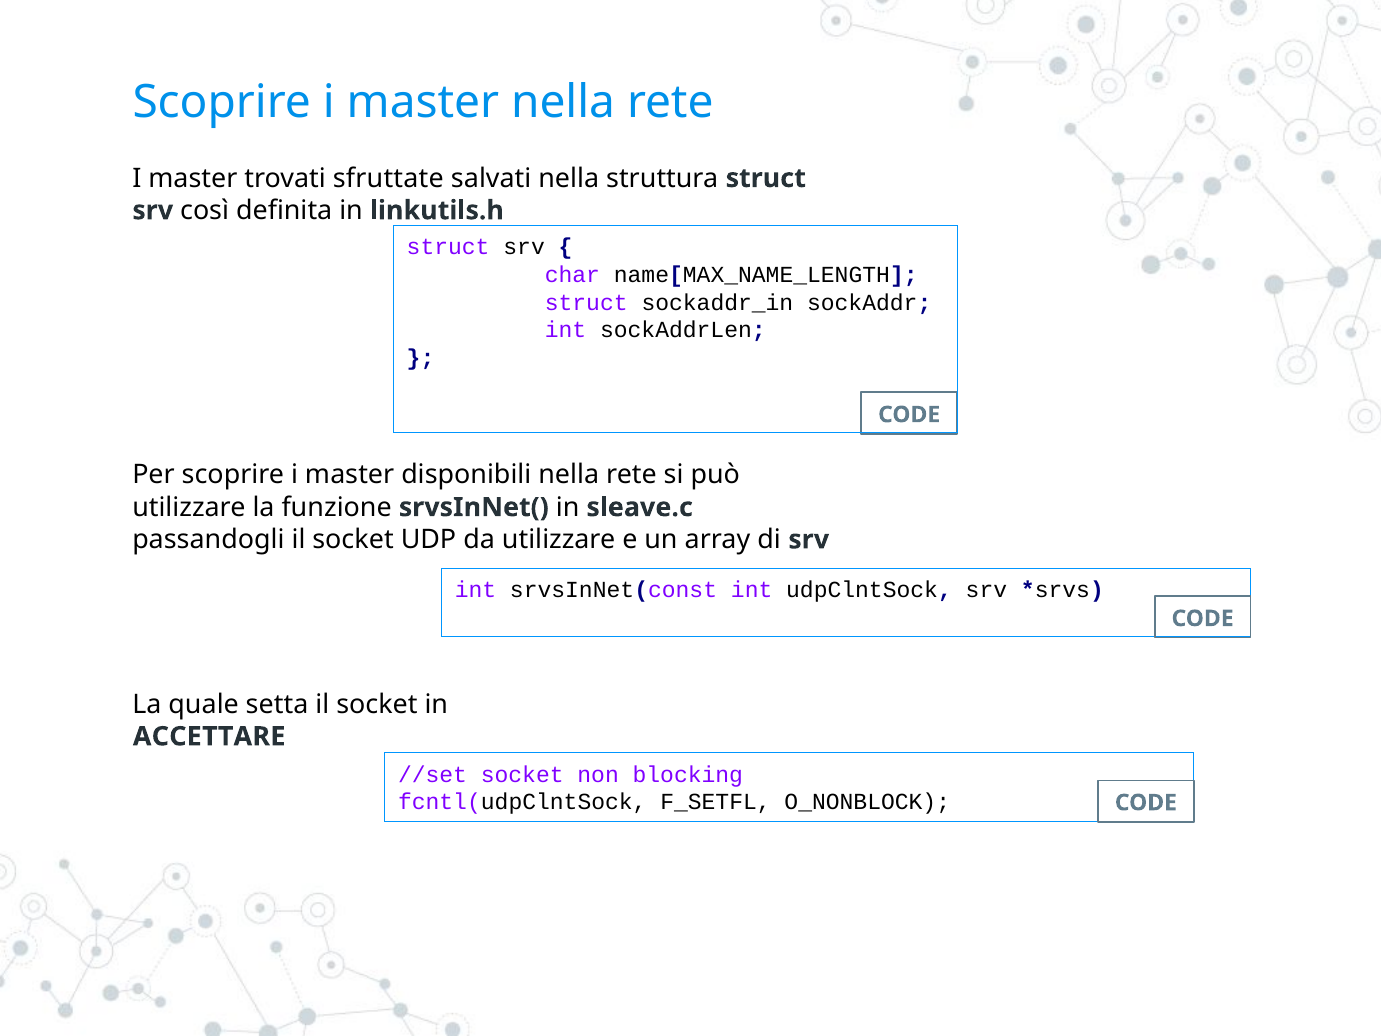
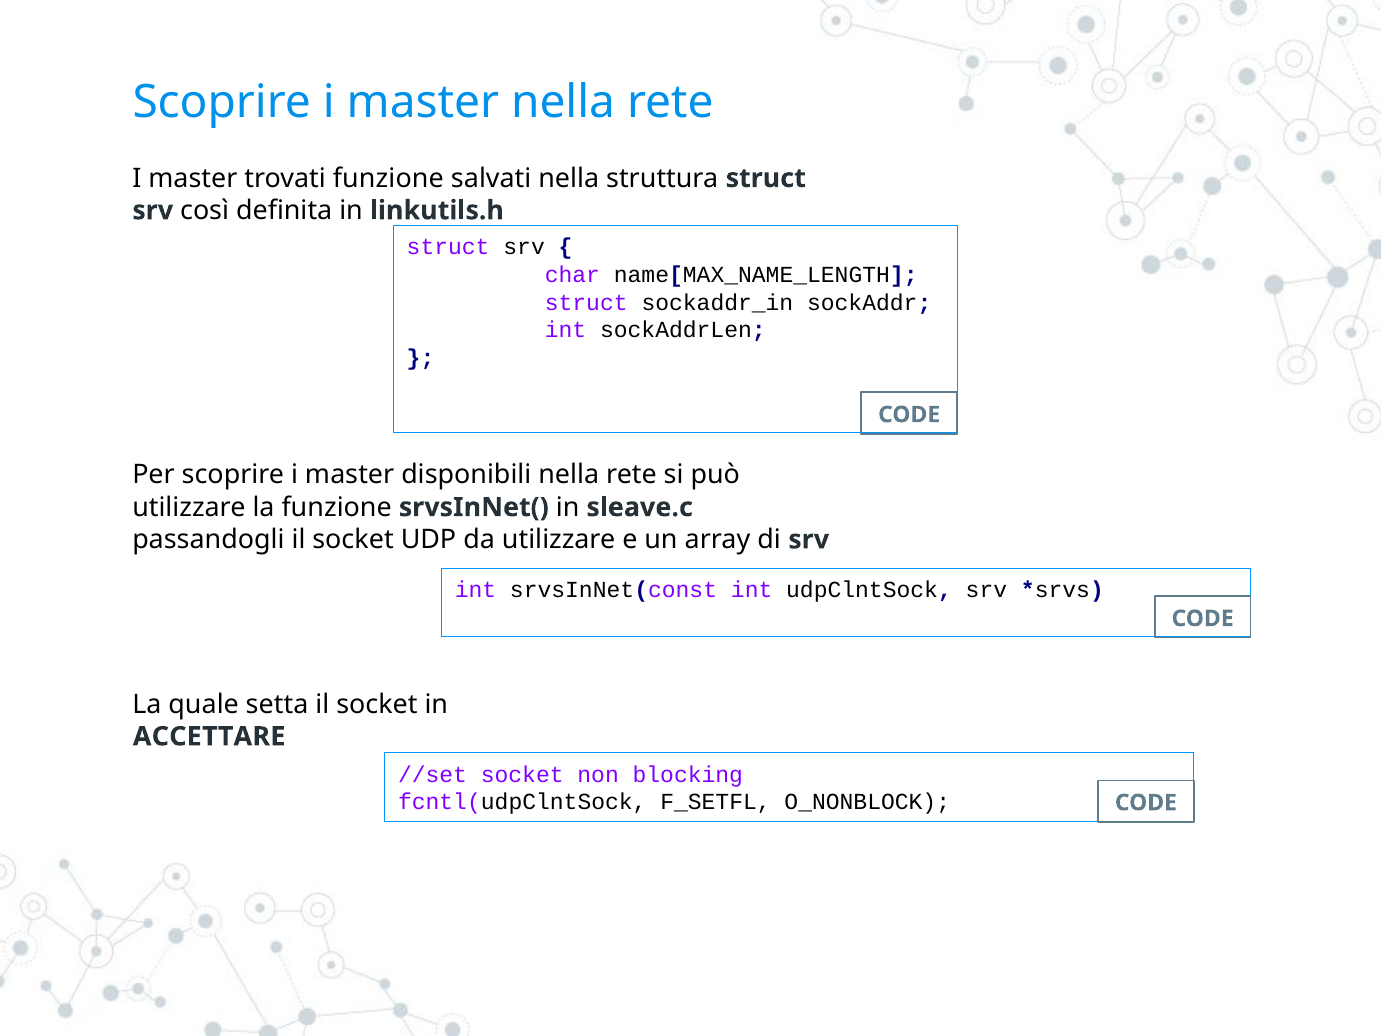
trovati sfruttate: sfruttate -> funzione
